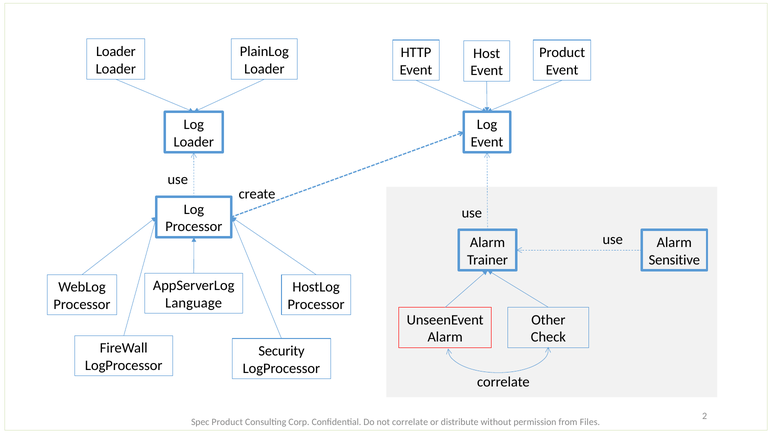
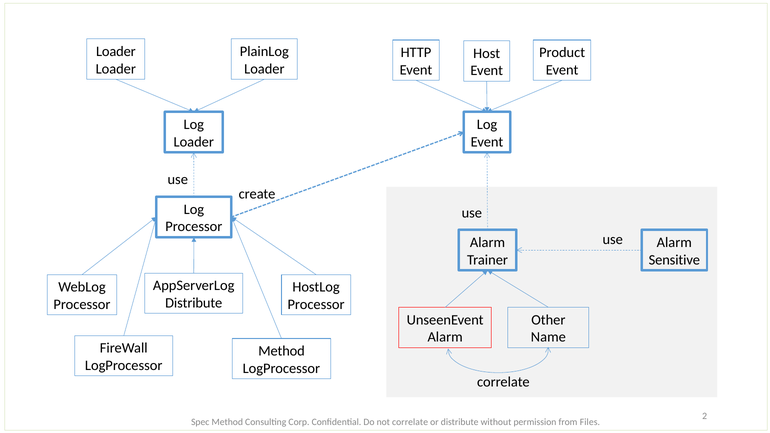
Language at (194, 303): Language -> Distribute
Check: Check -> Name
Security at (282, 351): Security -> Method
Spec Product: Product -> Method
